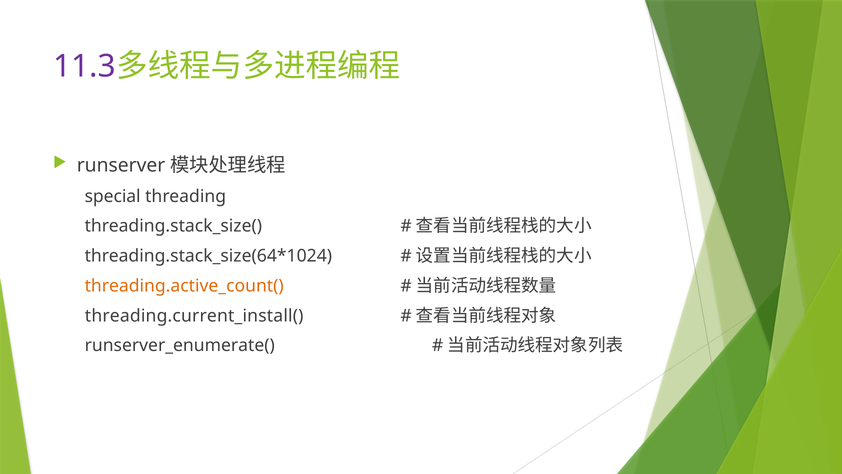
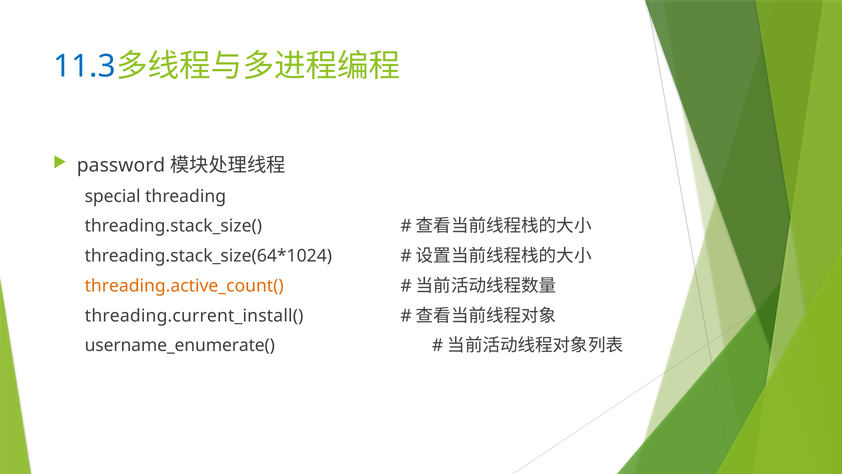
11.3 colour: purple -> blue
runserver: runserver -> password
runserver_enumerate(: runserver_enumerate( -> username_enumerate(
